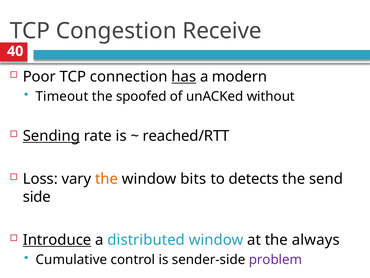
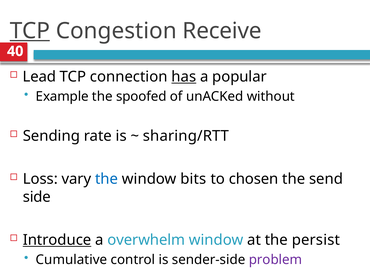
TCP at (30, 31) underline: none -> present
Poor: Poor -> Lead
modern: modern -> popular
Timeout: Timeout -> Example
Sending underline: present -> none
reached/RTT: reached/RTT -> sharing/RTT
the at (107, 179) colour: orange -> blue
detects: detects -> chosen
distributed: distributed -> overwhelm
always: always -> persist
